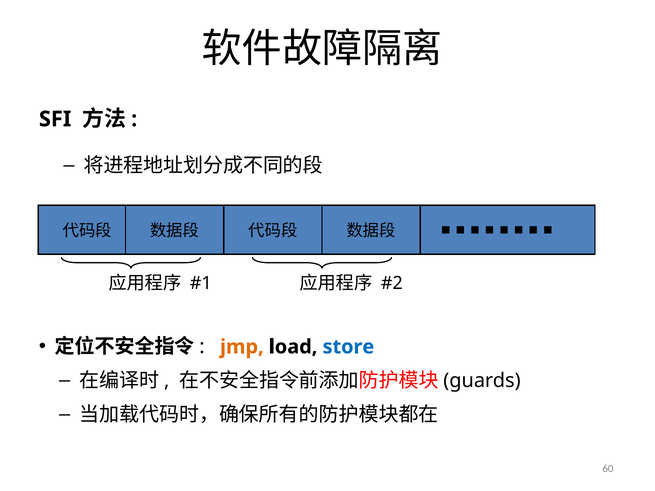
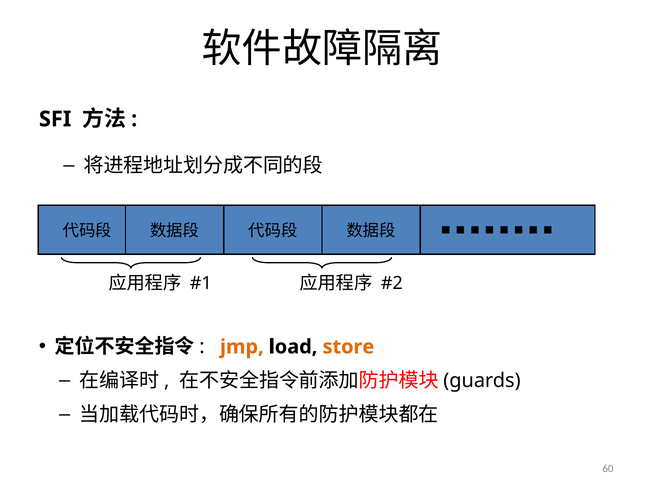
store colour: blue -> orange
